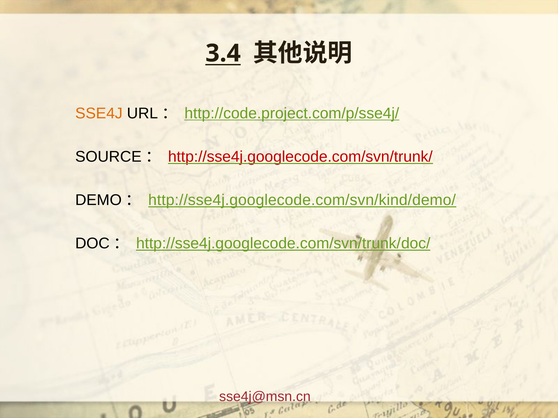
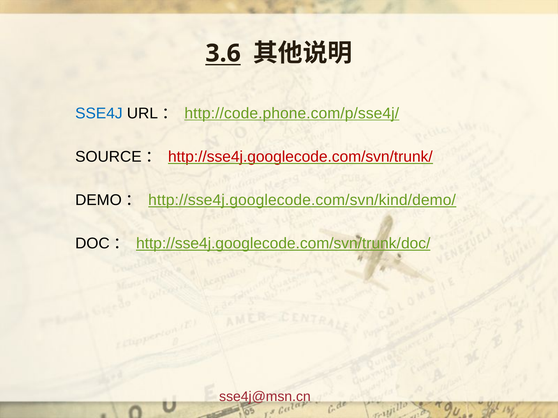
3.4: 3.4 -> 3.6
SSE4J colour: orange -> blue
http://code.project.com/p/sse4j/: http://code.project.com/p/sse4j/ -> http://code.phone.com/p/sse4j/
